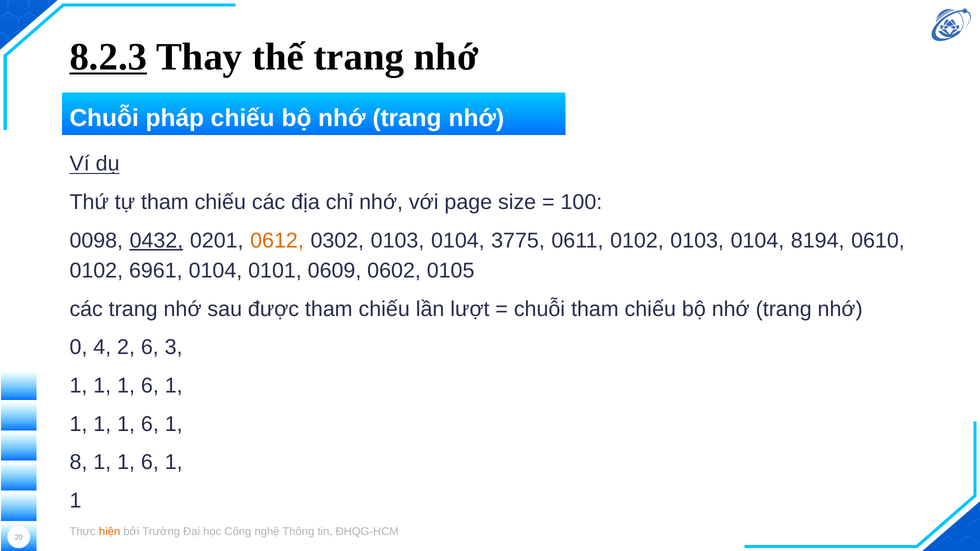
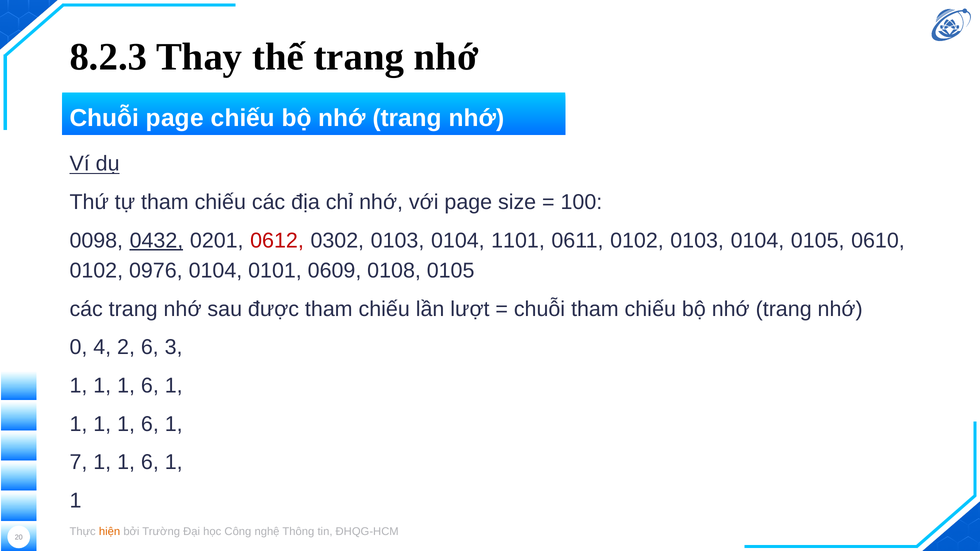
8.2.3 underline: present -> none
Chuỗi pháp: pháp -> page
0612 colour: orange -> red
3775: 3775 -> 1101
0104 8194: 8194 -> 0105
6961: 6961 -> 0976
0602: 0602 -> 0108
8: 8 -> 7
